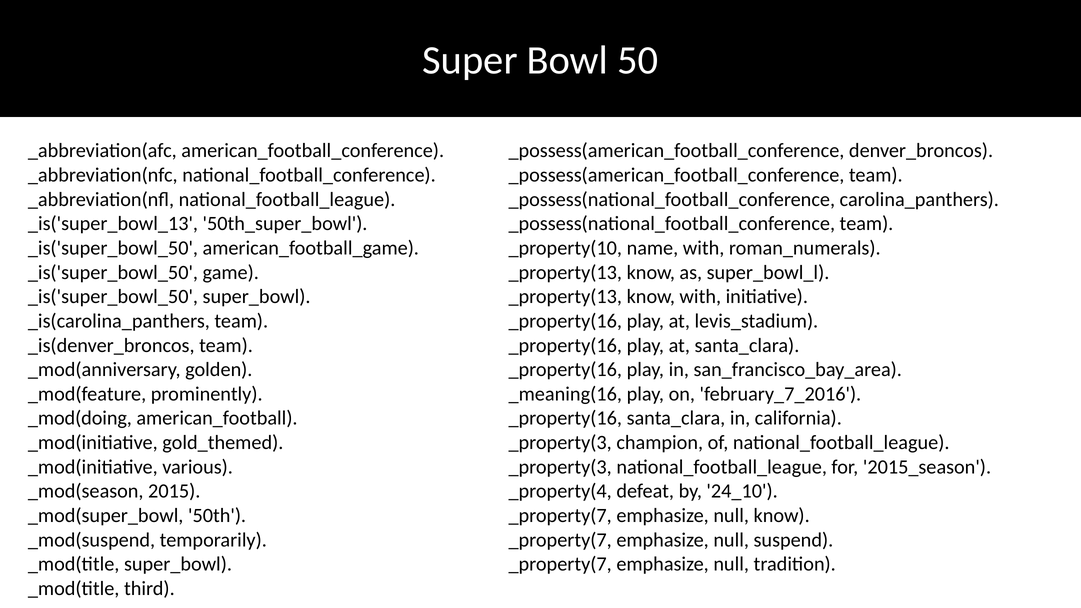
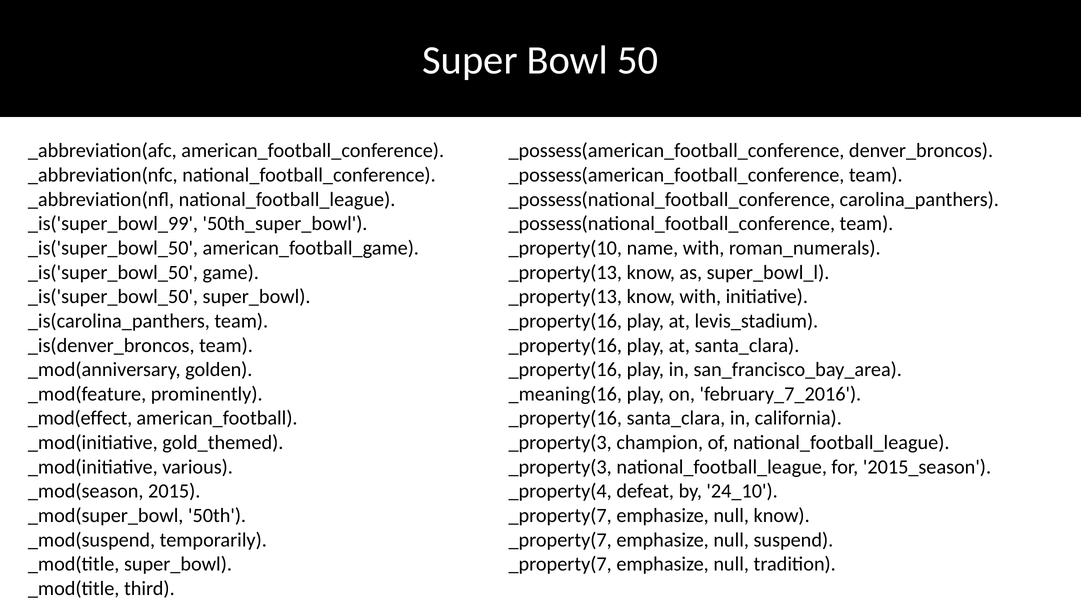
_is('super_bowl_13: _is('super_bowl_13 -> _is('super_bowl_99
_mod(doing: _mod(doing -> _mod(effect
